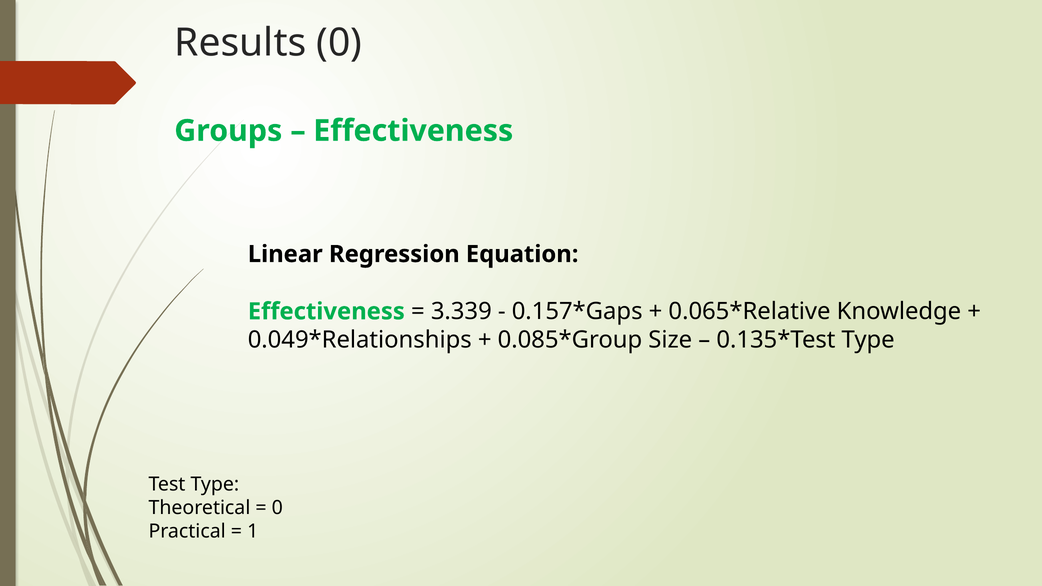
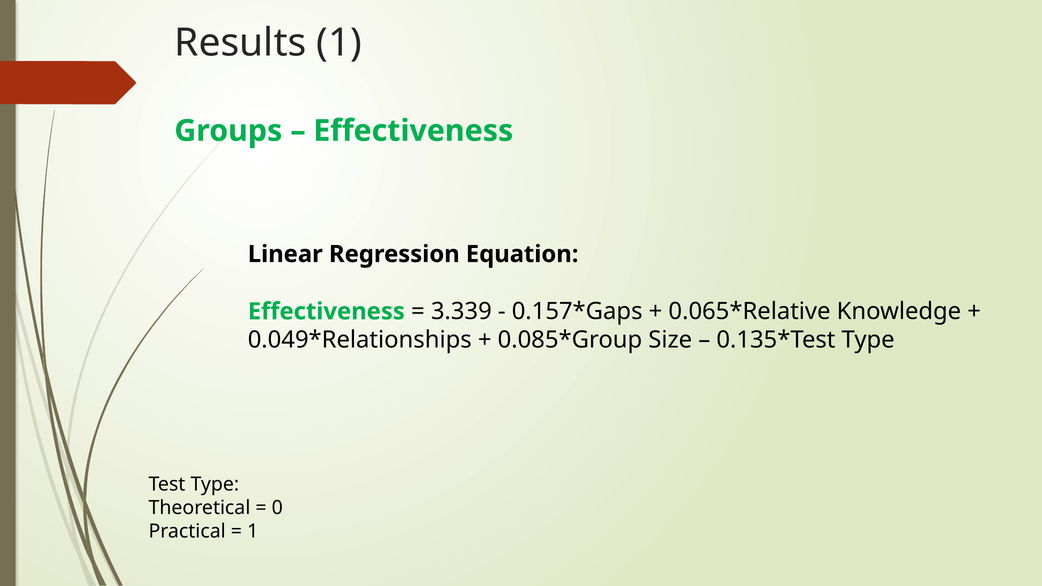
Results 0: 0 -> 1
